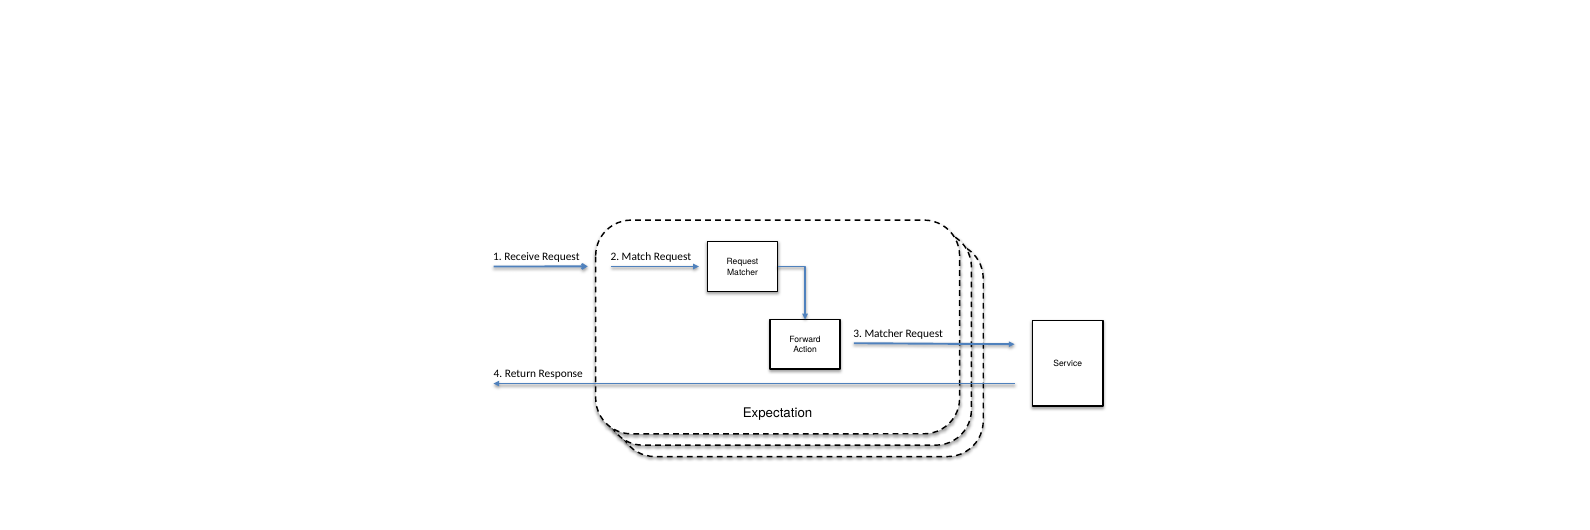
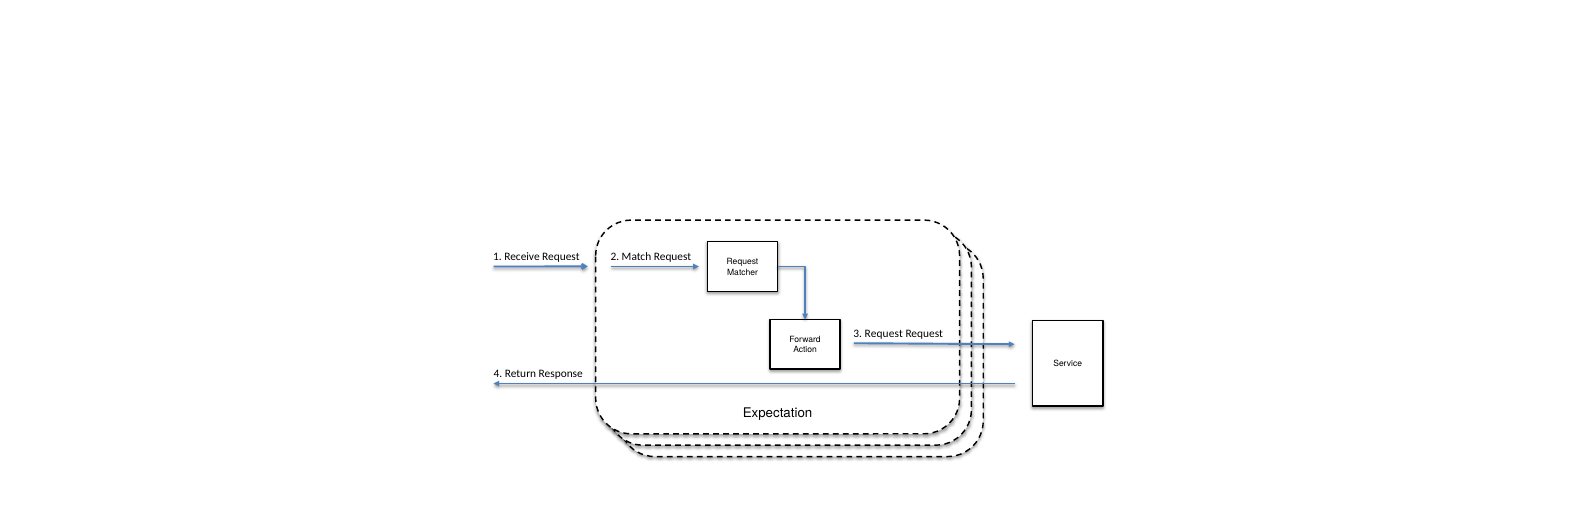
3 Matcher: Matcher -> Request
